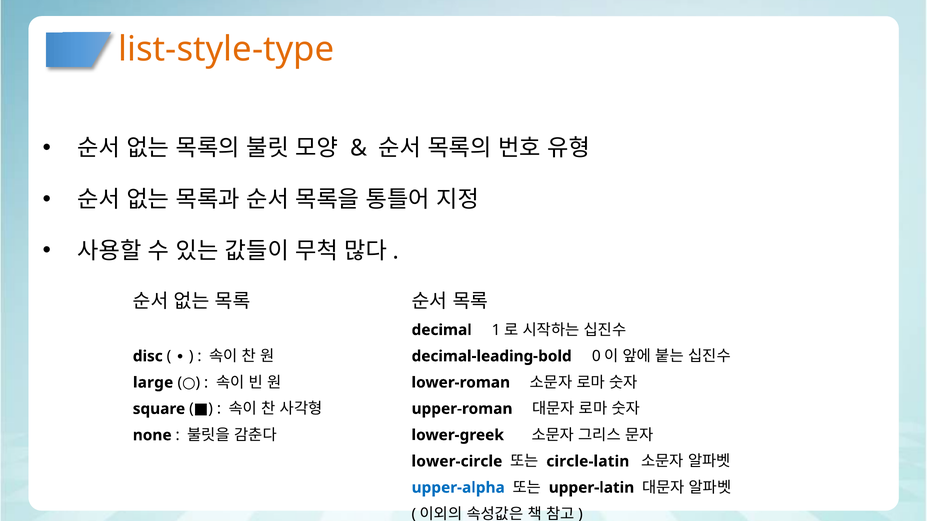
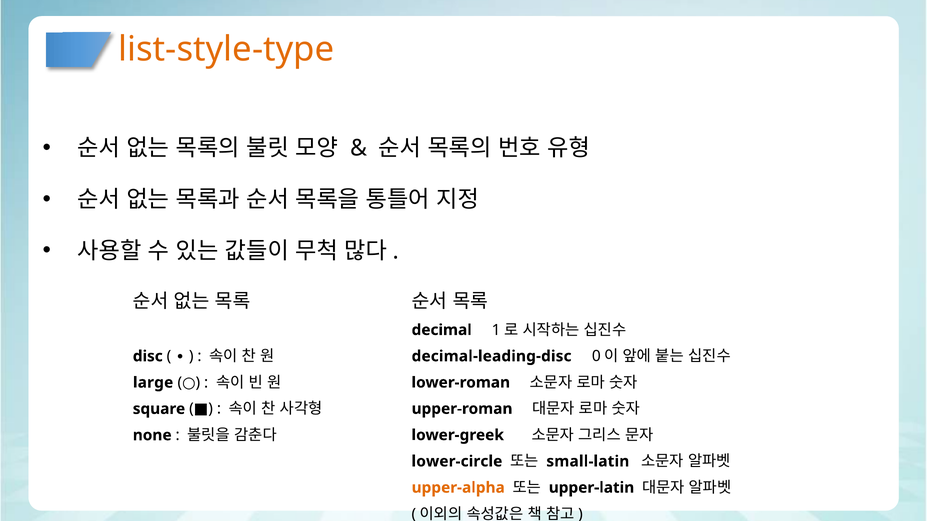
decimal-leading-bold: decimal-leading-bold -> decimal-leading-disc
circle-latin: circle-latin -> small-latin
upper-alpha colour: blue -> orange
